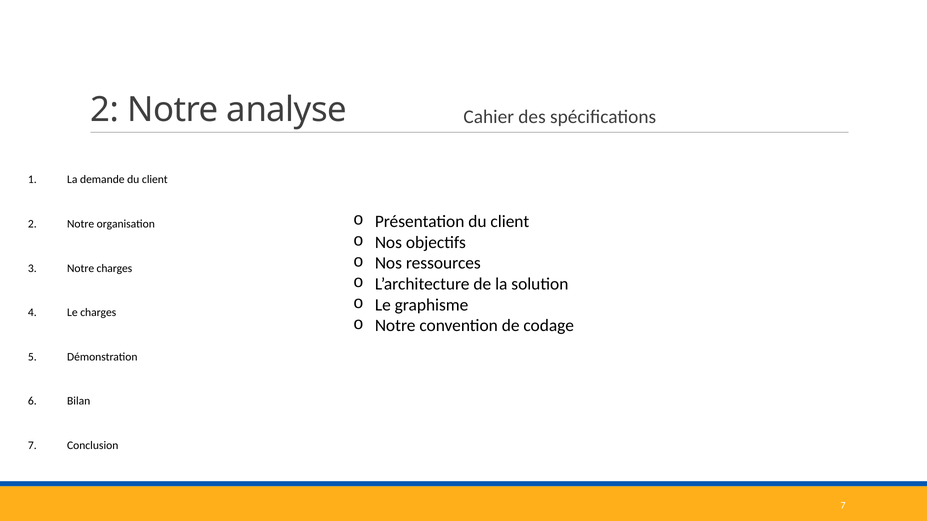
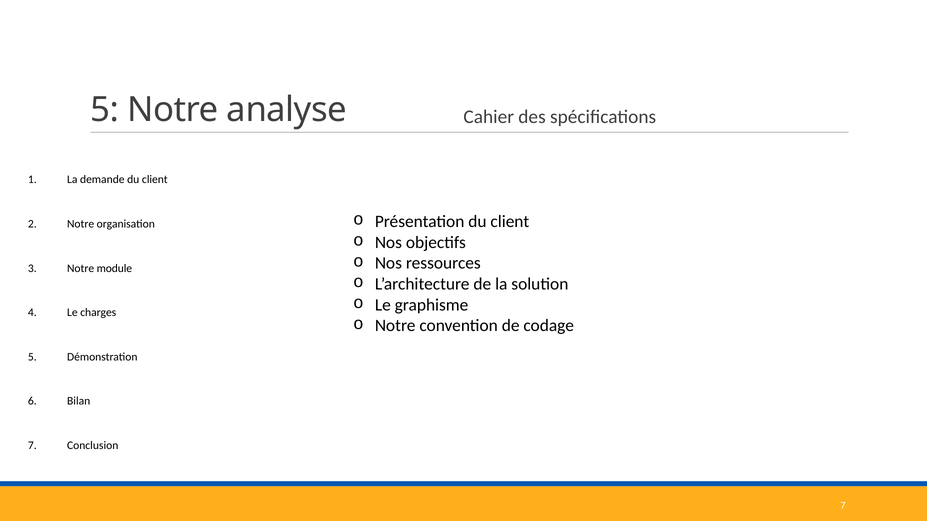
2 at (105, 110): 2 -> 5
Notre charges: charges -> module
